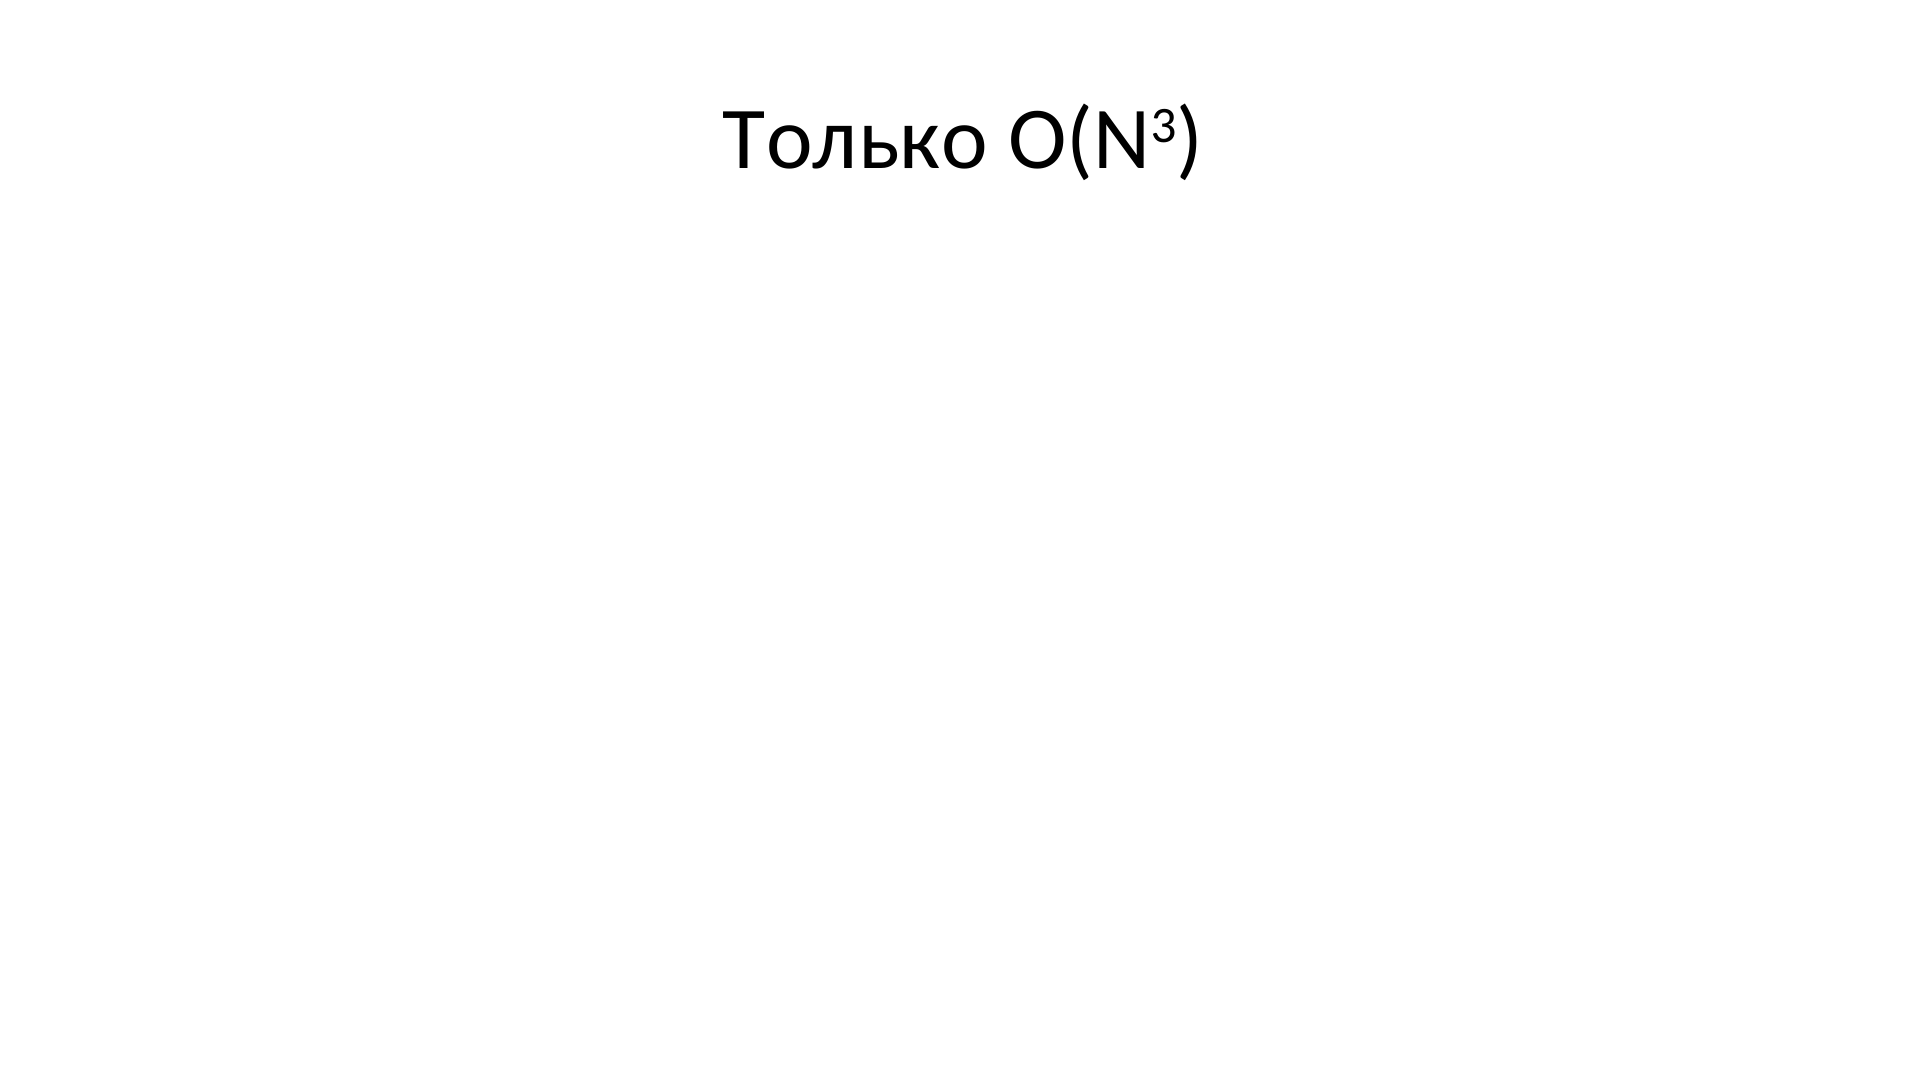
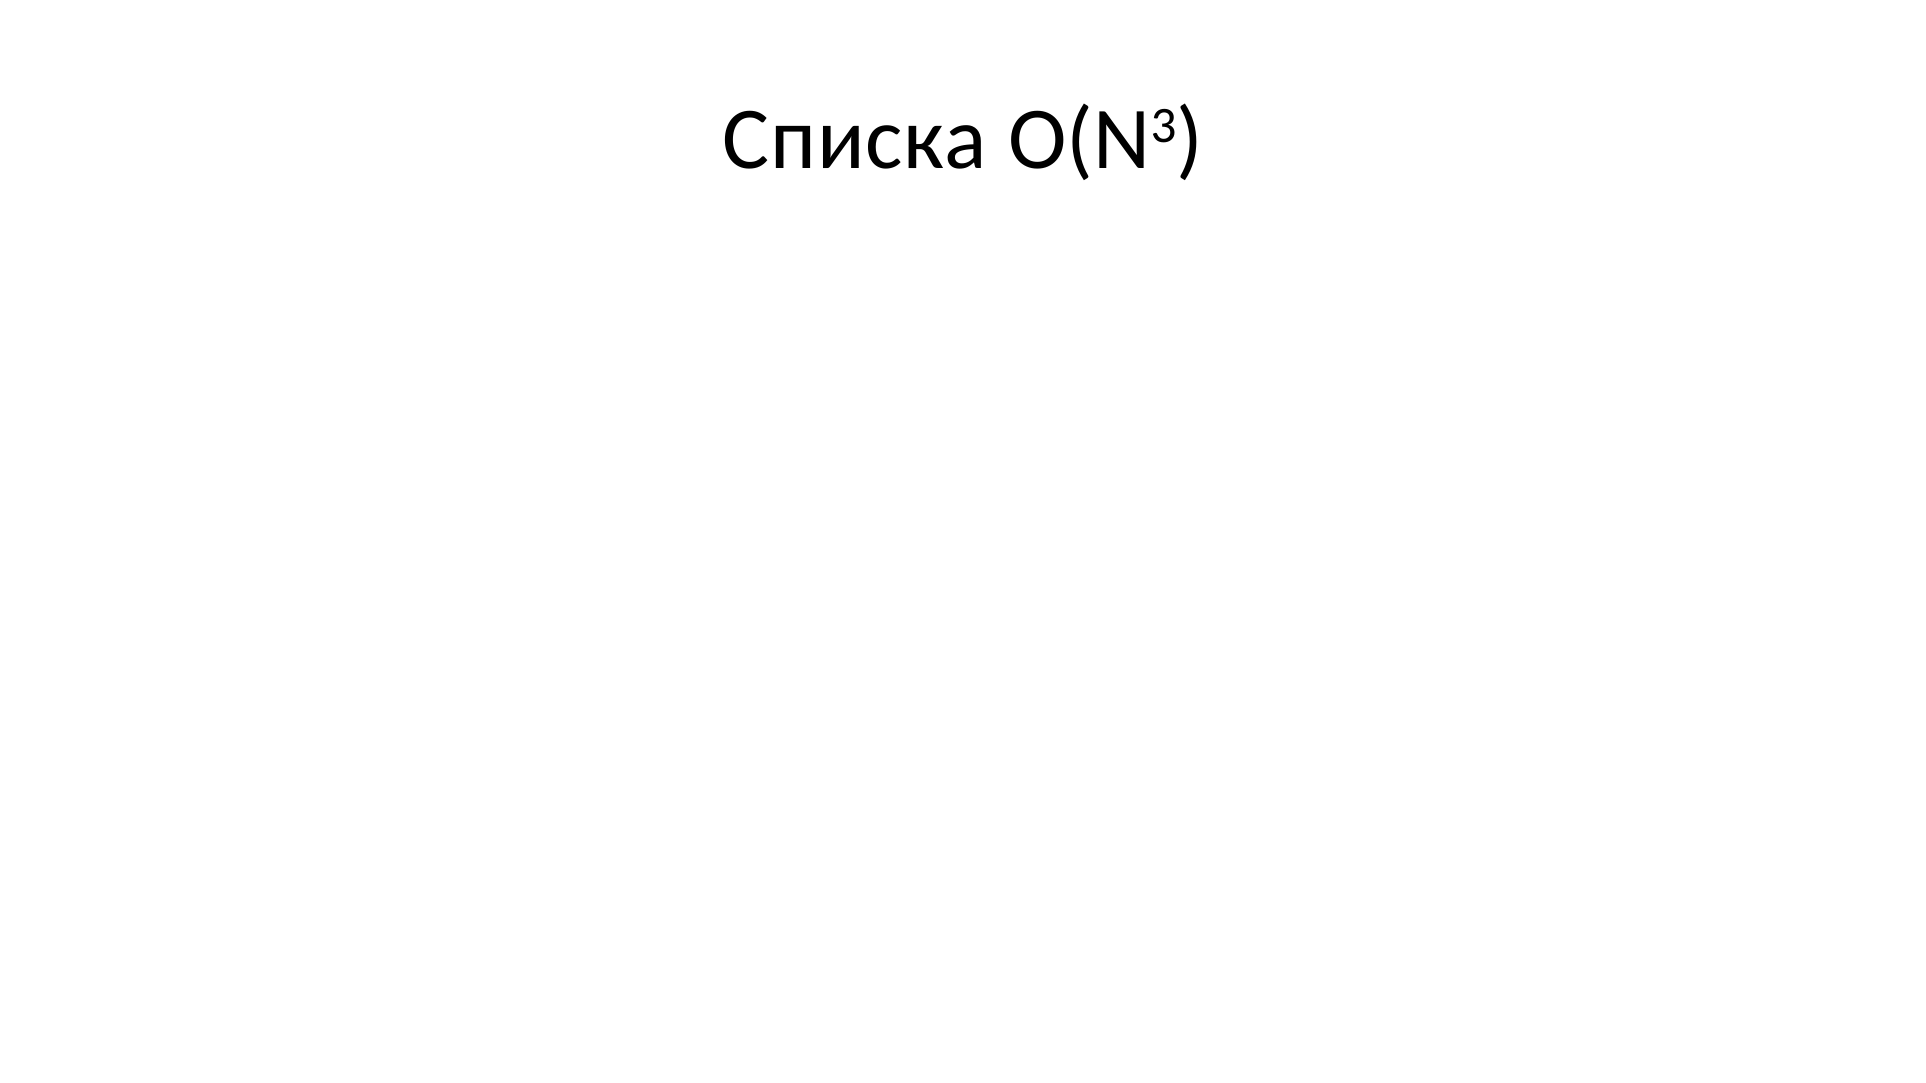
Только at (855, 140): Только -> Списка
